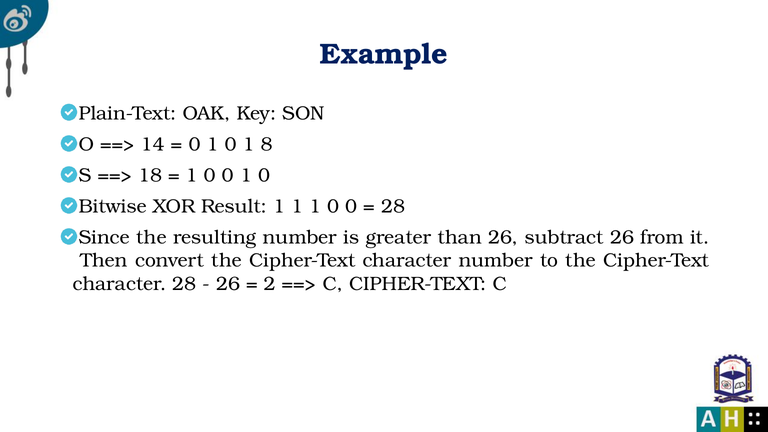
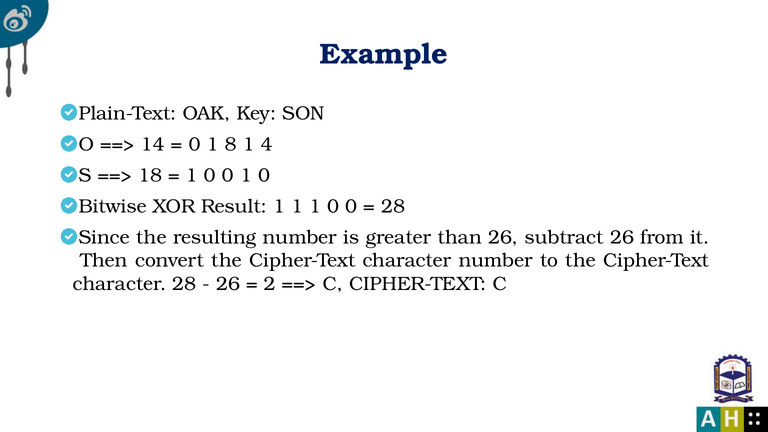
0 at (231, 144): 0 -> 8
8: 8 -> 4
